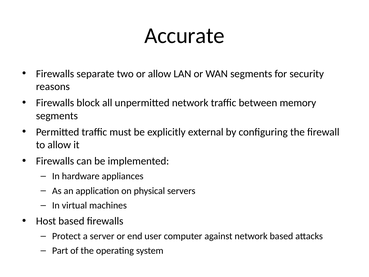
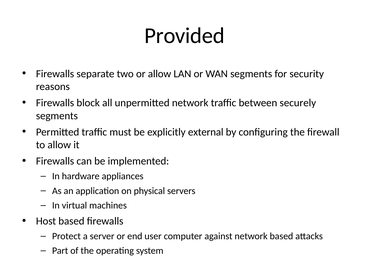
Accurate: Accurate -> Provided
memory: memory -> securely
